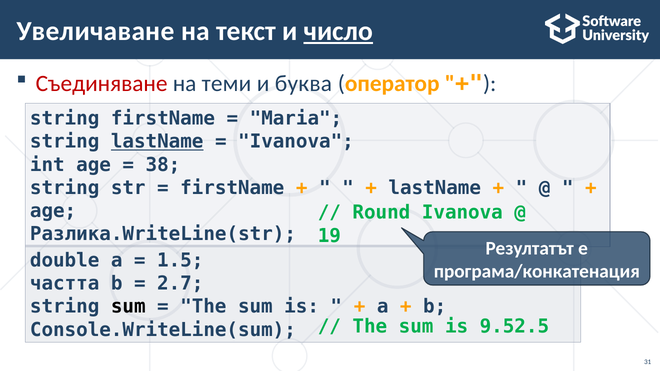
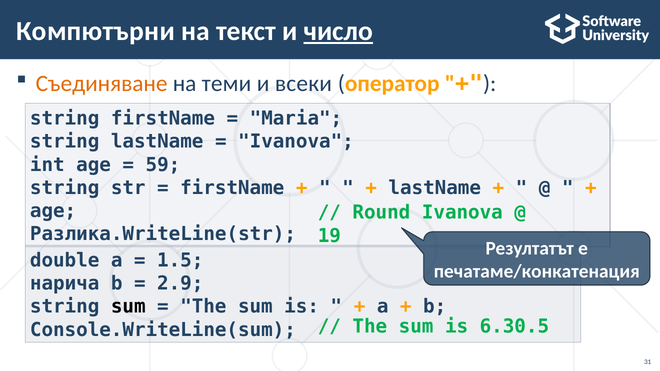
Увеличаване: Увеличаване -> Компютърни
Съединяване colour: red -> orange
буква: буква -> всеки
lastName at (157, 142) underline: present -> none
38: 38 -> 59
програма/конкатенация: програма/конкатенация -> печатаме/конкатенация
частта: частта -> нарича
2.7: 2.7 -> 2.9
9.52.5: 9.52.5 -> 6.30.5
